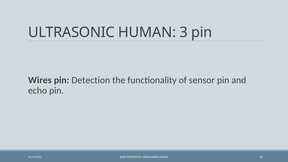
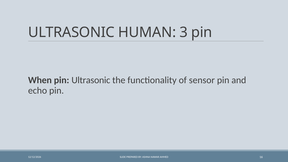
Wires: Wires -> When
pin Detection: Detection -> Ultrasonic
